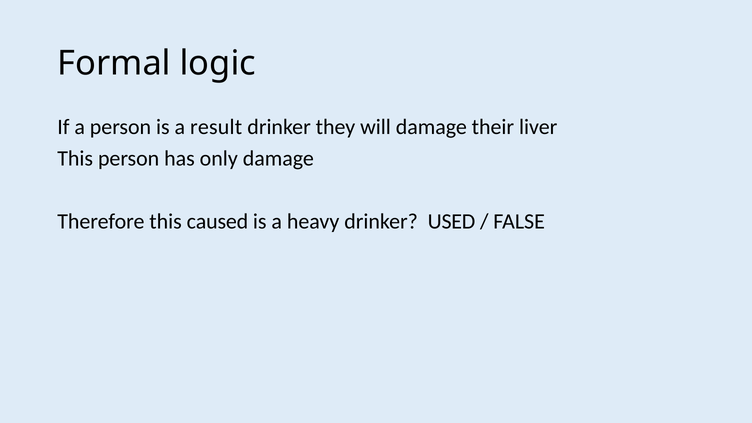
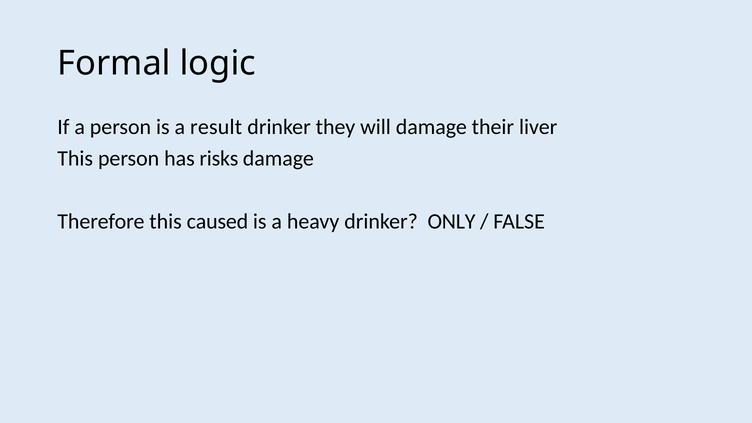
only: only -> risks
USED: USED -> ONLY
